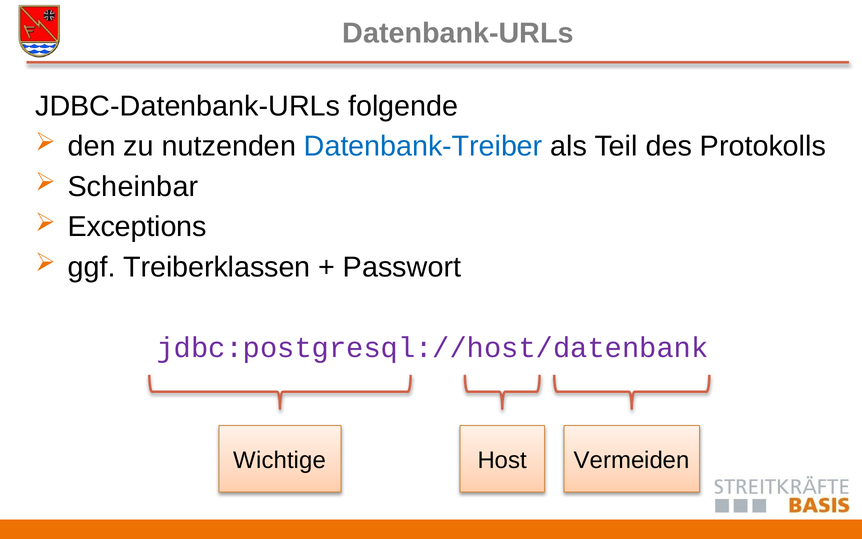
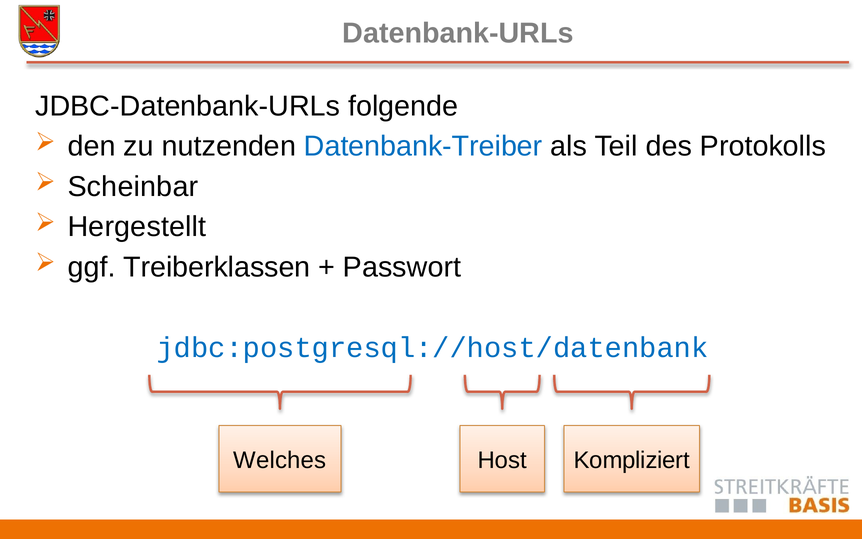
Exceptions: Exceptions -> Hergestellt
jdbc:postgresql://host/datenbank colour: purple -> blue
Wichtige: Wichtige -> Welches
Vermeiden: Vermeiden -> Kompliziert
